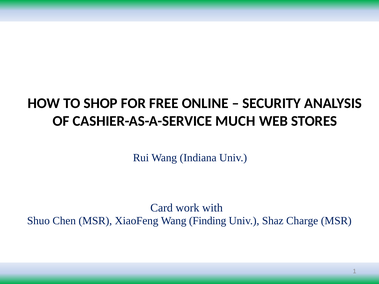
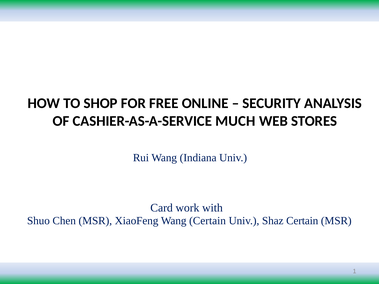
Wang Finding: Finding -> Certain
Shaz Charge: Charge -> Certain
